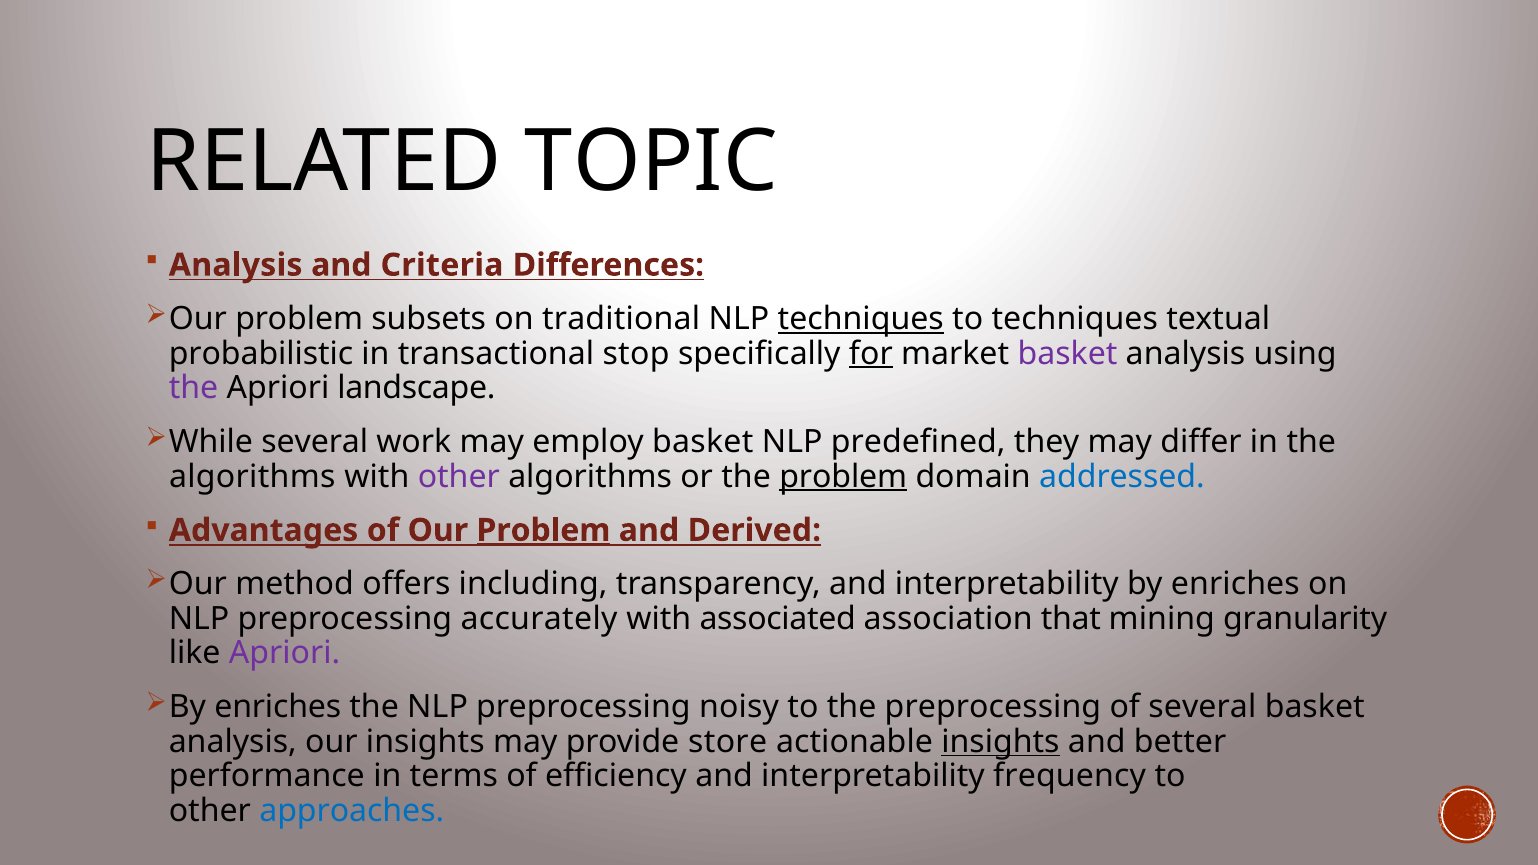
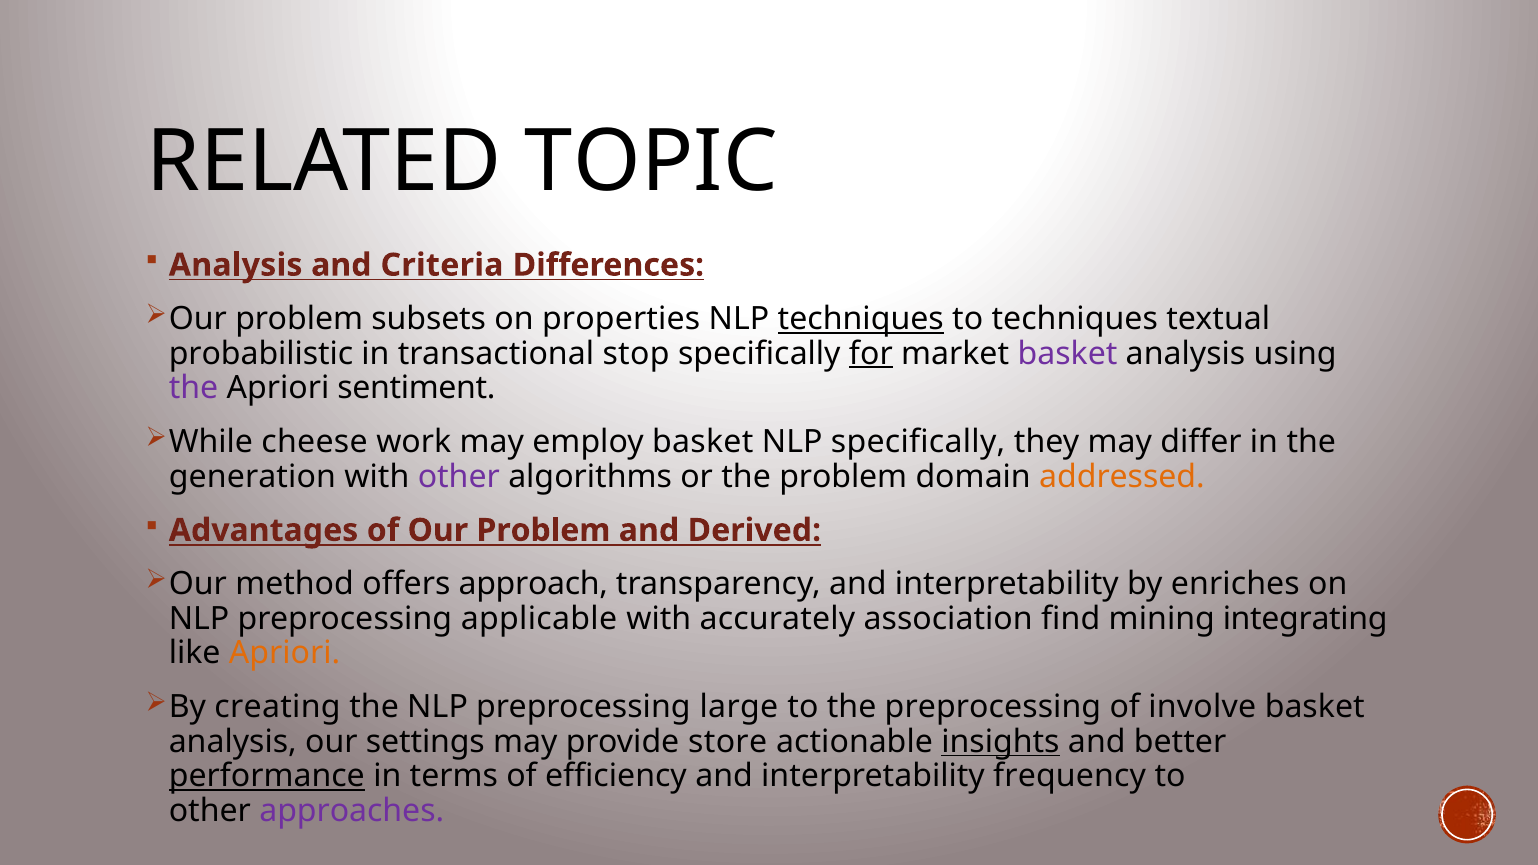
traditional: traditional -> properties
landscape: landscape -> sentiment
While several: several -> cheese
NLP predefined: predefined -> specifically
algorithms at (252, 477): algorithms -> generation
problem at (843, 477) underline: present -> none
addressed colour: blue -> orange
Problem at (544, 530) underline: present -> none
including: including -> approach
accurately: accurately -> applicable
associated: associated -> accurately
that: that -> find
granularity: granularity -> integrating
Apriori at (285, 653) colour: purple -> orange
enriches at (278, 707): enriches -> creating
noisy: noisy -> large
of several: several -> involve
our insights: insights -> settings
performance underline: none -> present
approaches colour: blue -> purple
